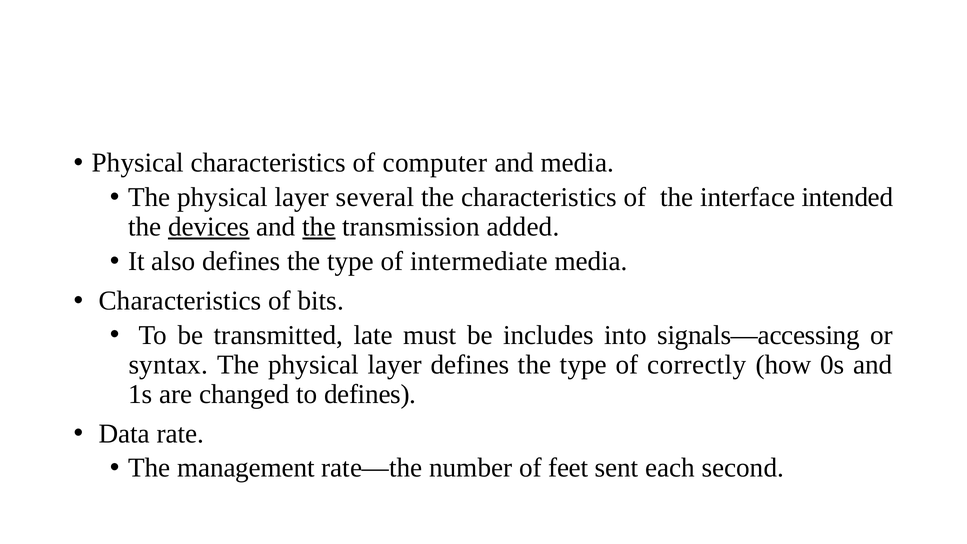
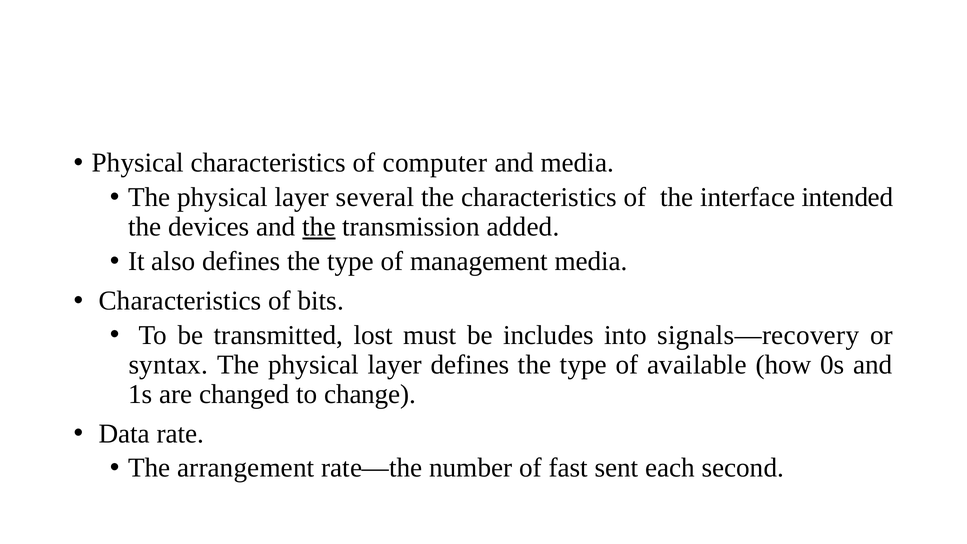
devices underline: present -> none
intermediate: intermediate -> management
late: late -> lost
signals—accessing: signals—accessing -> signals—recovery
correctly: correctly -> available
to defines: defines -> change
management: management -> arrangement
feet: feet -> fast
